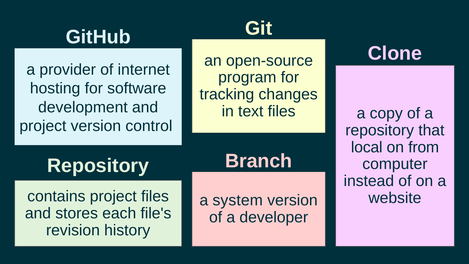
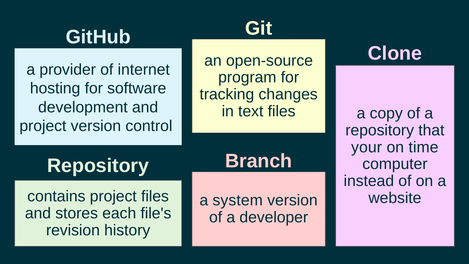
local: local -> your
from: from -> time
